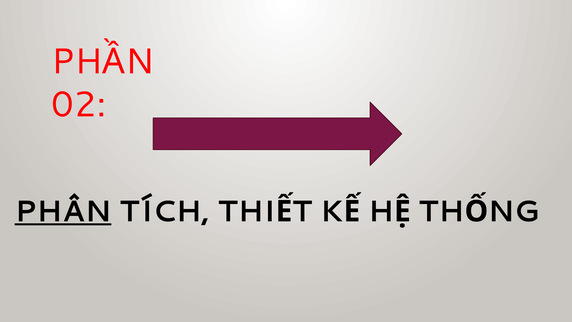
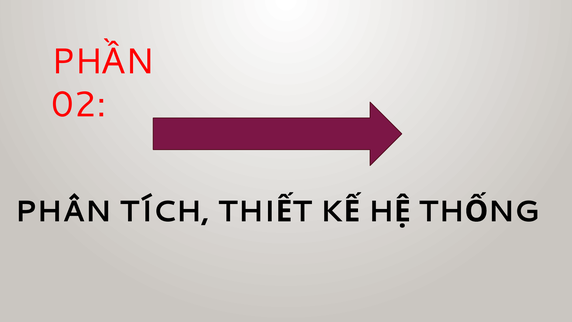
PHÂN underline: present -> none
